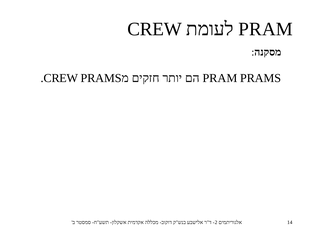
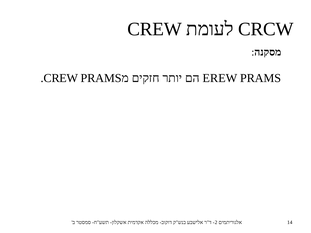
PRAM at (266, 29): PRAM -> CRCW
PRAM at (220, 78): PRAM -> EREW
